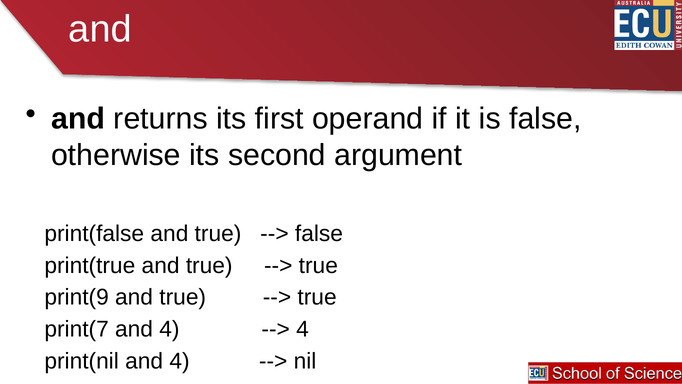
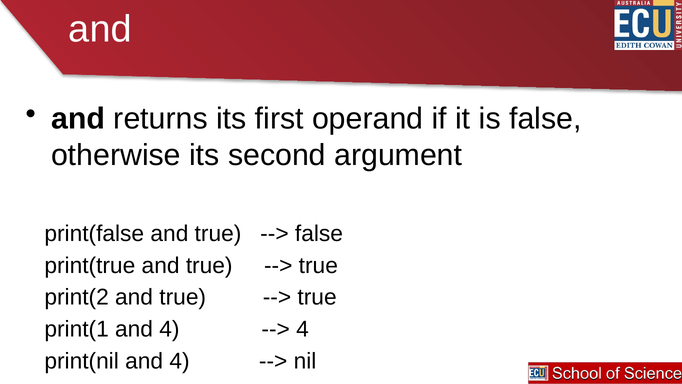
print(9: print(9 -> print(2
print(7: print(7 -> print(1
